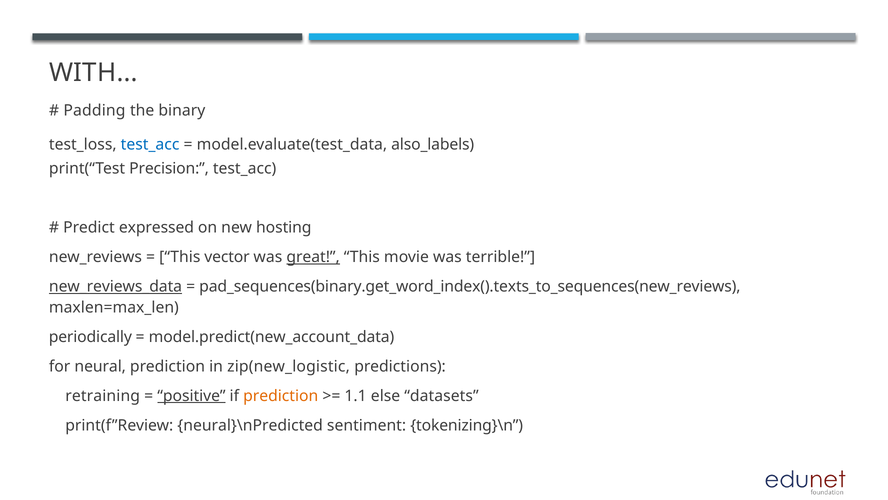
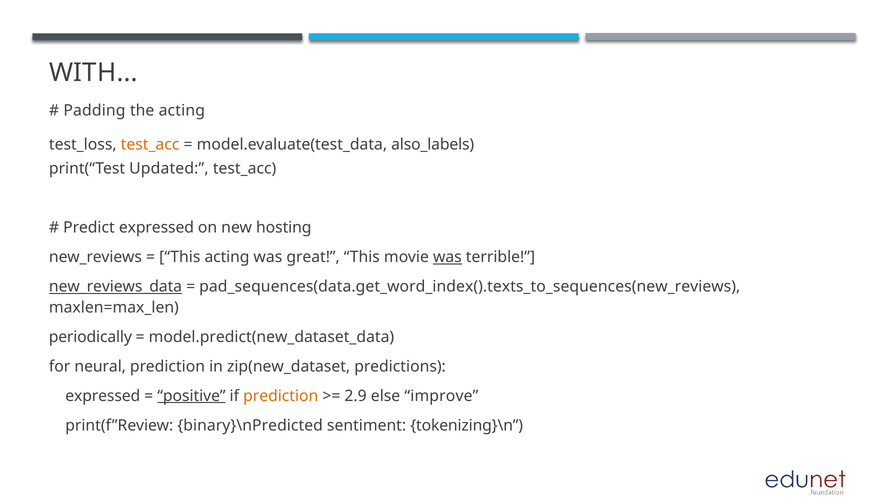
the binary: binary -> acting
test_acc at (150, 144) colour: blue -> orange
Precision: Precision -> Updated
This vector: vector -> acting
great underline: present -> none
was at (447, 257) underline: none -> present
pad_sequences(binary.get_word_index().texts_to_sequences(new_reviews: pad_sequences(binary.get_word_index().texts_to_sequences(new_reviews -> pad_sequences(data.get_word_index().texts_to_sequences(new_reviews
model.predict(new_account_data: model.predict(new_account_data -> model.predict(new_dataset_data
zip(new_logistic: zip(new_logistic -> zip(new_dataset
retraining at (103, 395): retraining -> expressed
1.1: 1.1 -> 2.9
datasets: datasets -> improve
neural}\nPredicted: neural}\nPredicted -> binary}\nPredicted
